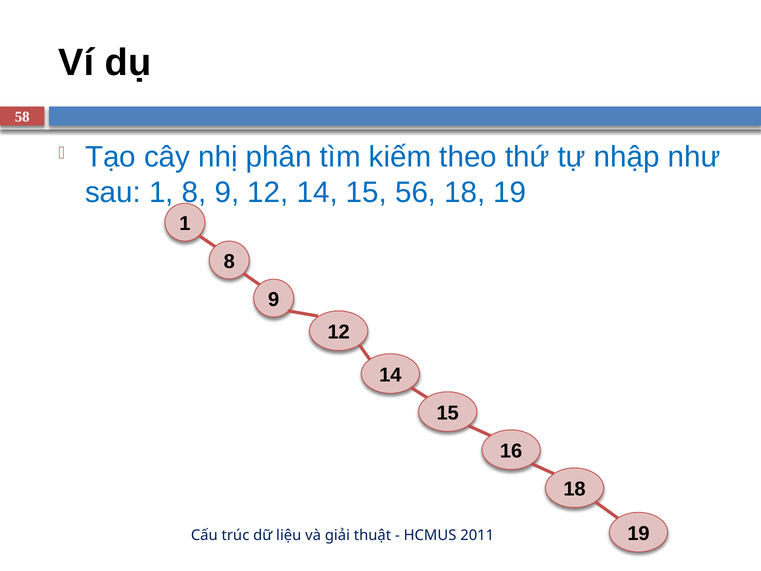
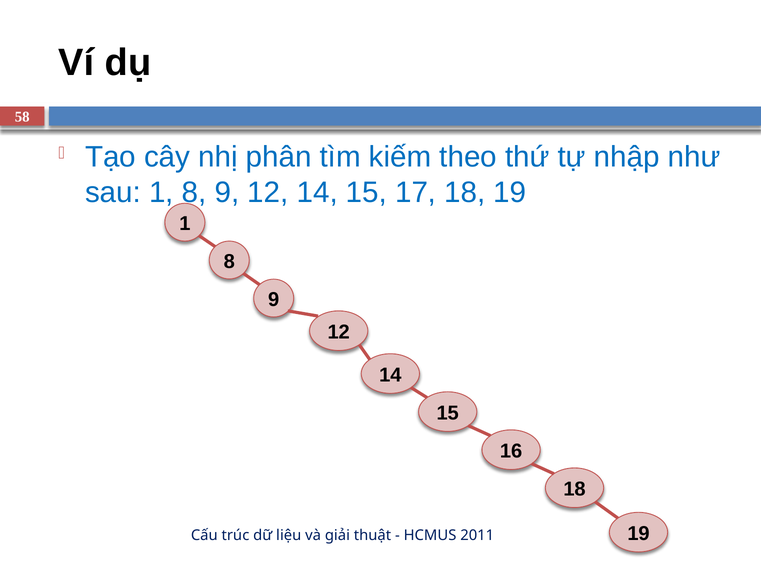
56: 56 -> 17
